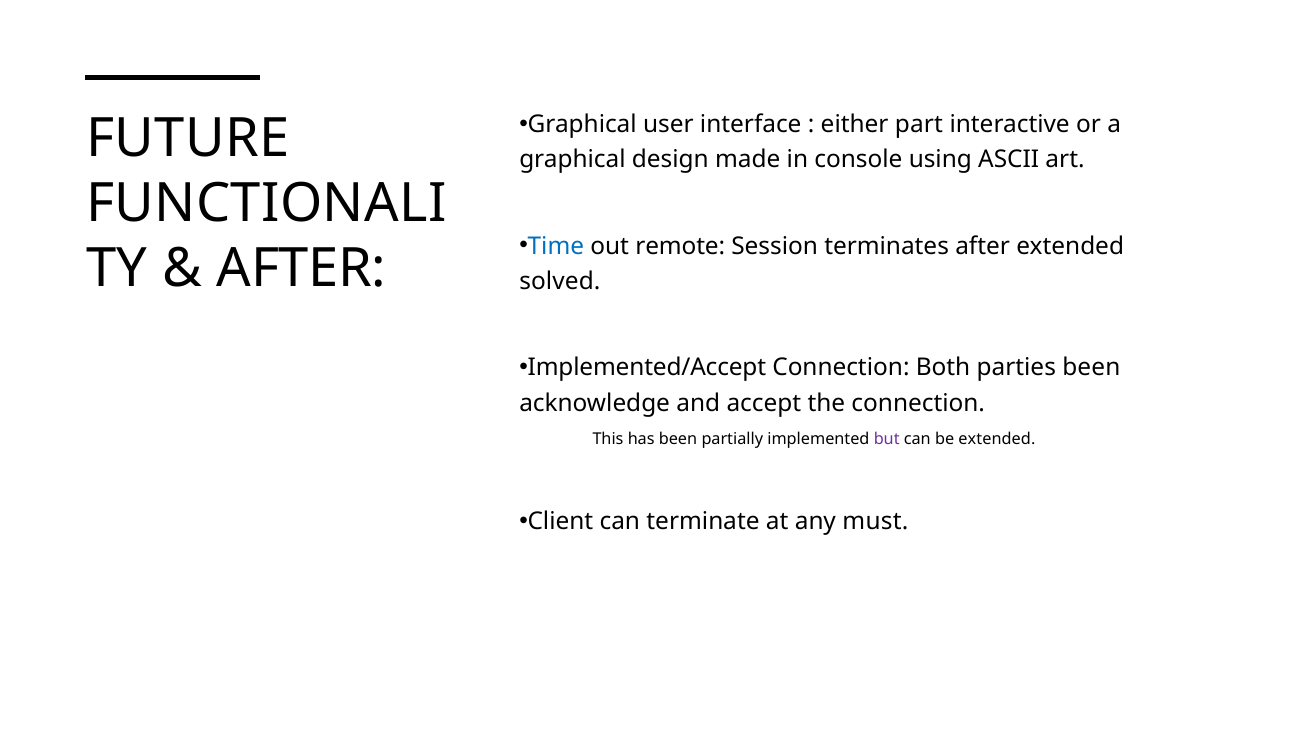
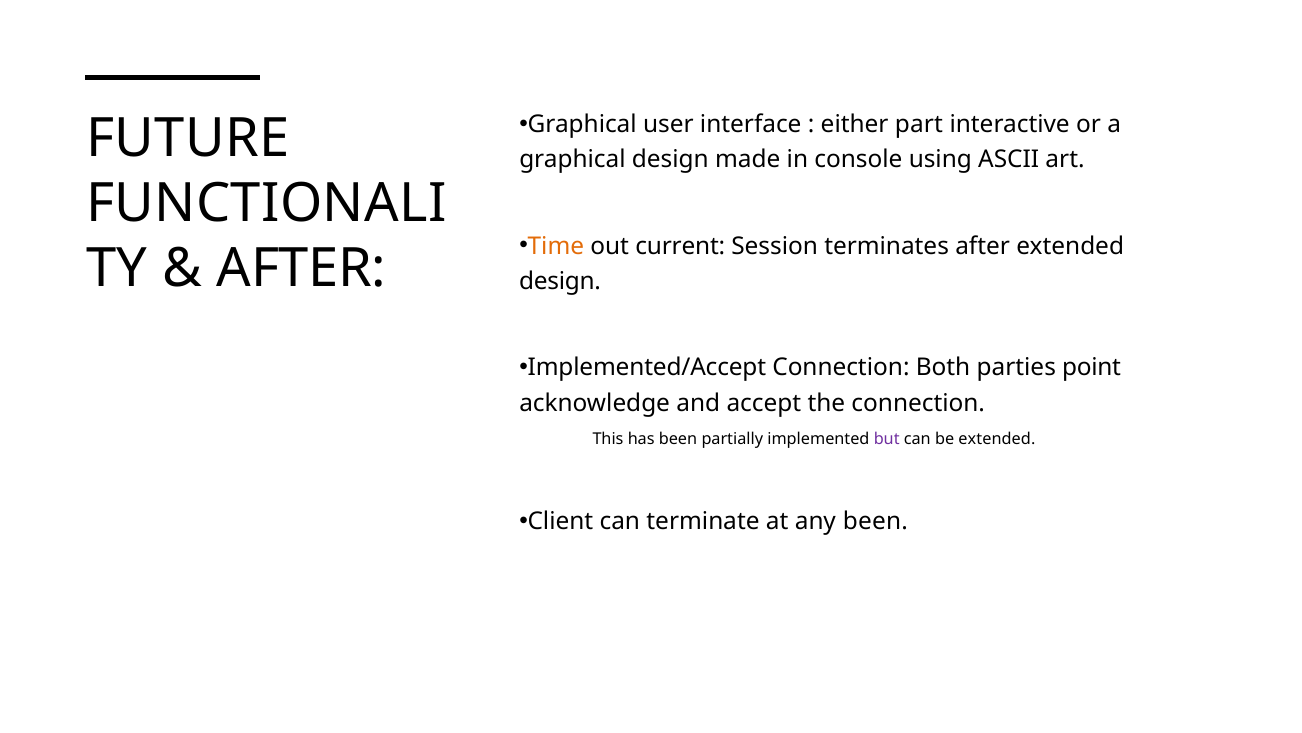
Time colour: blue -> orange
remote: remote -> current
solved at (560, 281): solved -> design
parties been: been -> point
any must: must -> been
